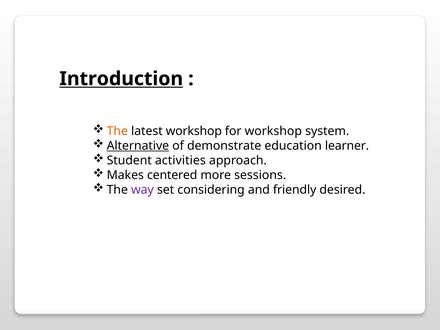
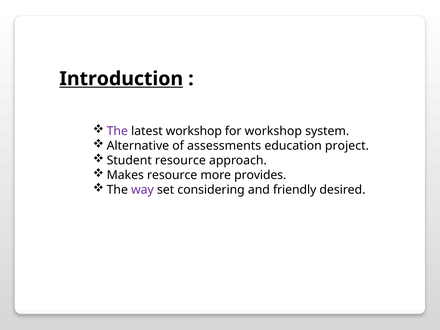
The at (117, 131) colour: orange -> purple
Alternative underline: present -> none
demonstrate: demonstrate -> assessments
learner: learner -> project
Student activities: activities -> resource
Makes centered: centered -> resource
sessions: sessions -> provides
